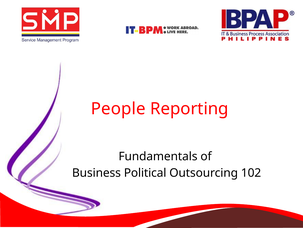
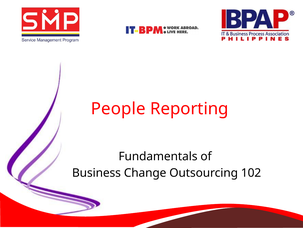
Political: Political -> Change
